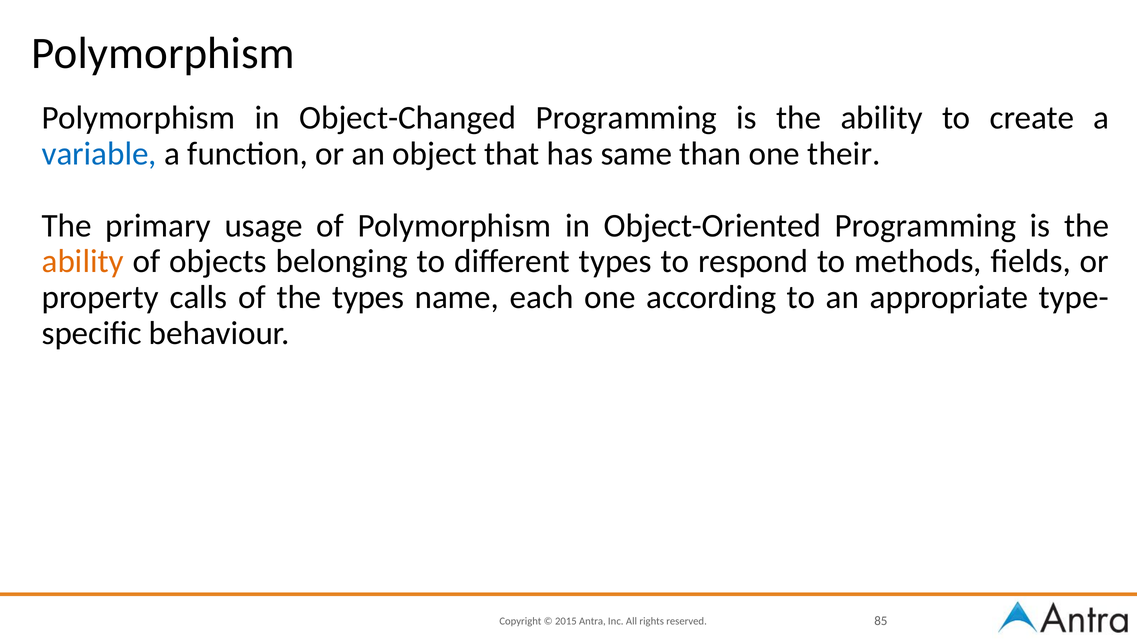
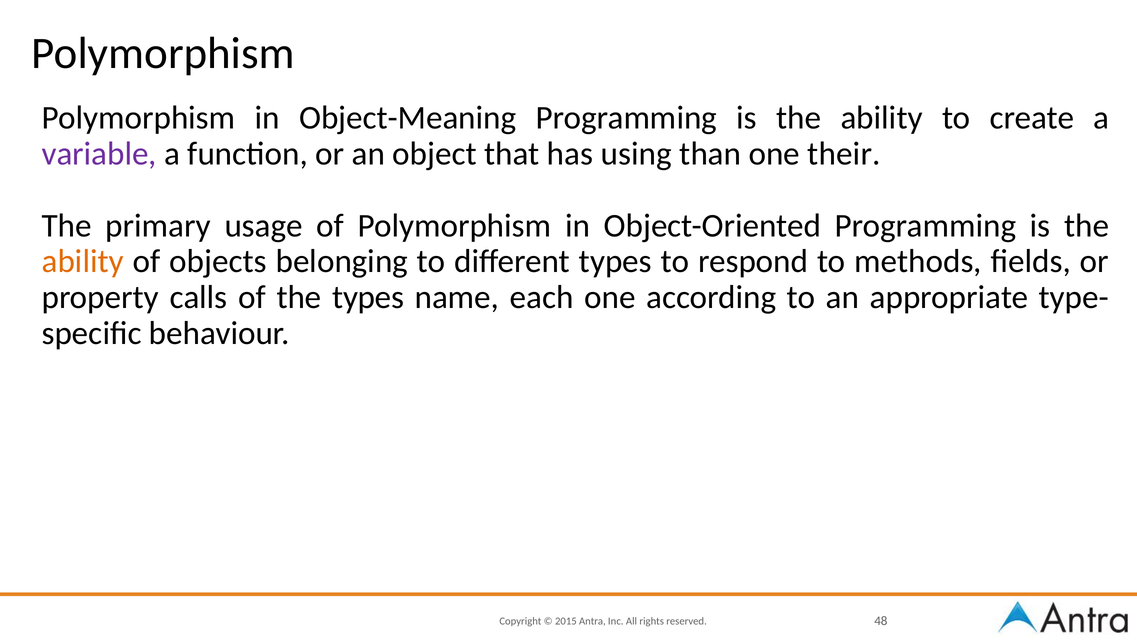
Object-Changed: Object-Changed -> Object-Meaning
variable colour: blue -> purple
same: same -> using
85: 85 -> 48
